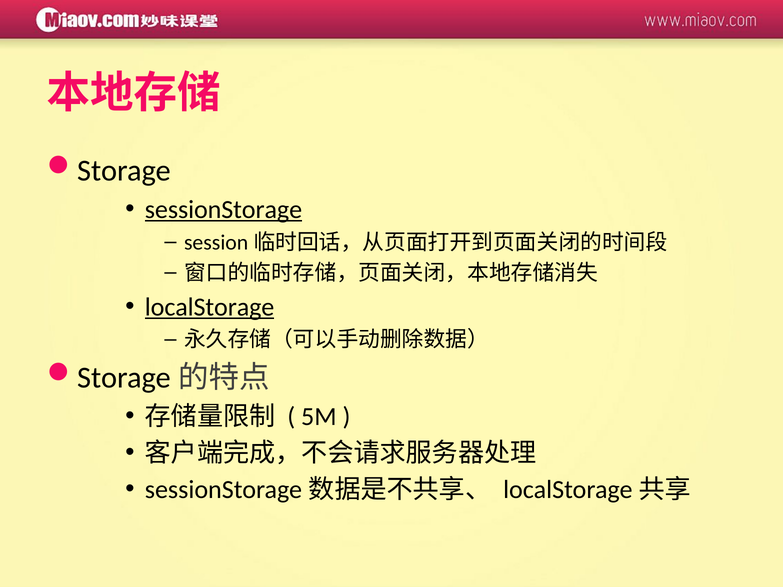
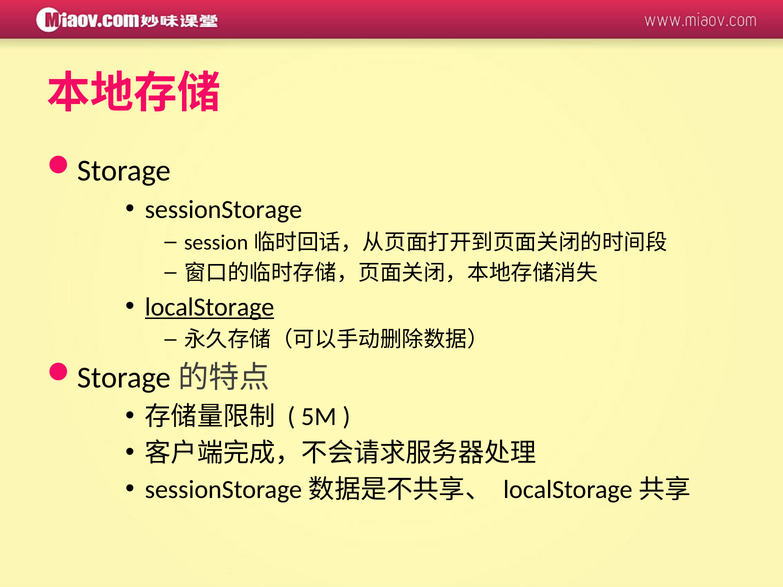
sessionStorage underline: present -> none
